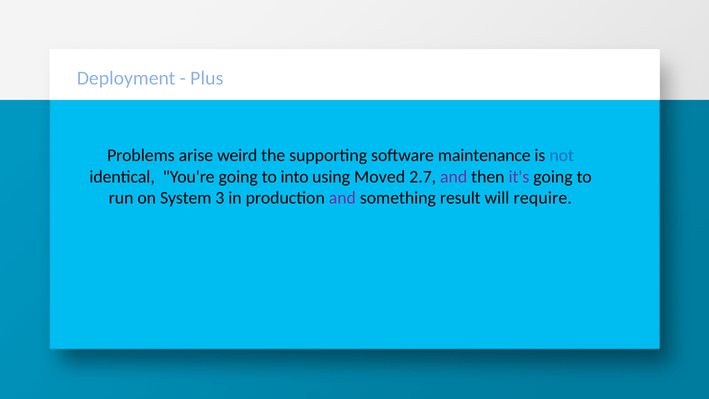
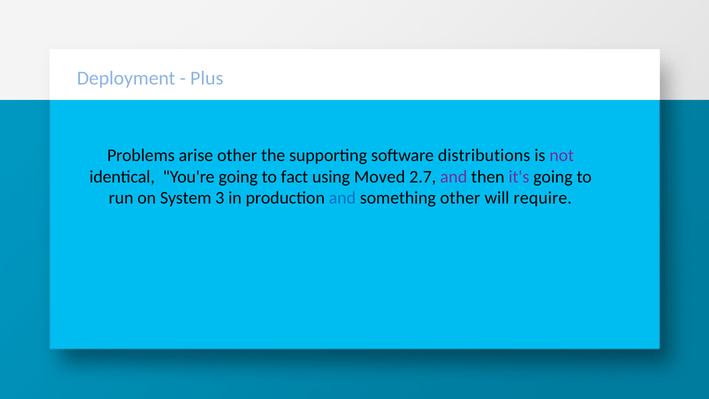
arise weird: weird -> other
maintenance: maintenance -> distributions
not colour: blue -> purple
into: into -> fact
and at (342, 198) colour: purple -> blue
something result: result -> other
